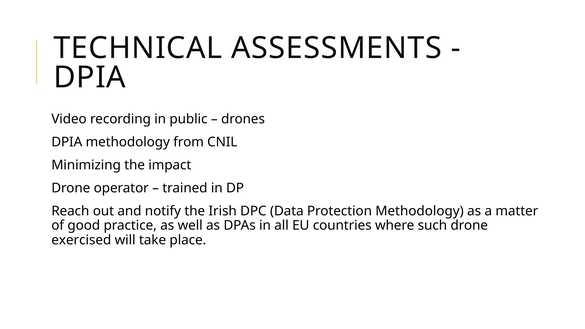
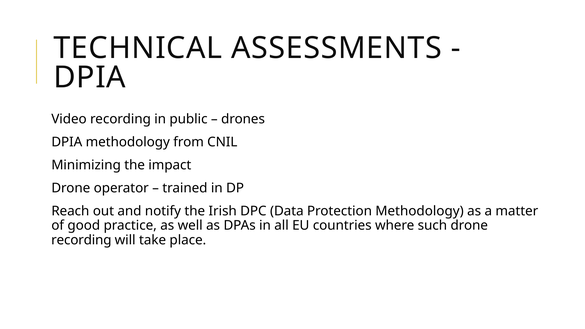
exercised at (81, 240): exercised -> recording
